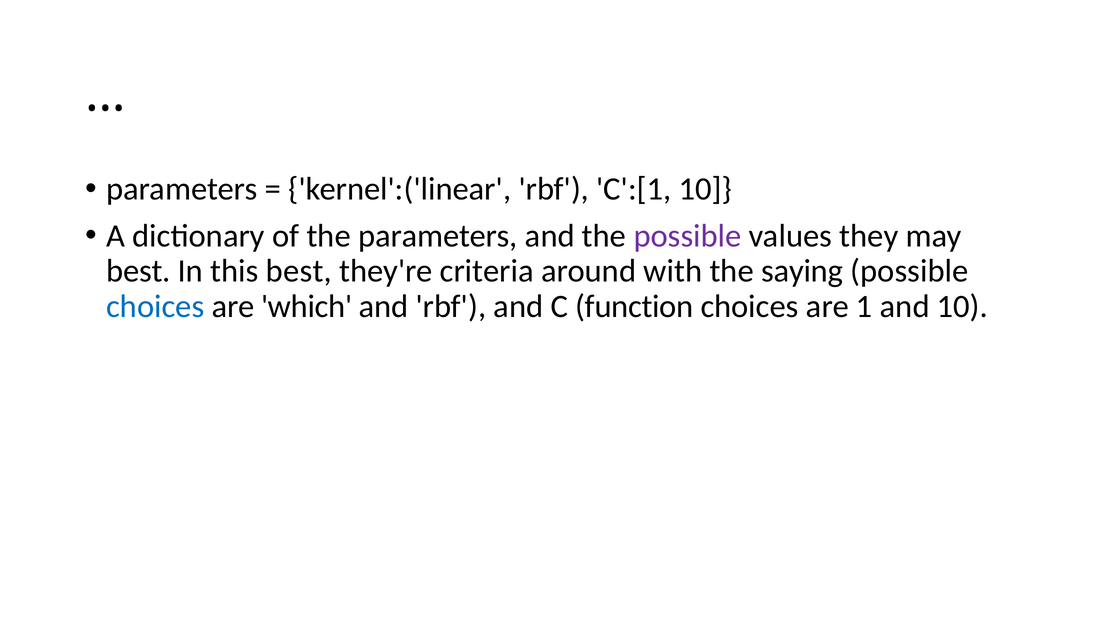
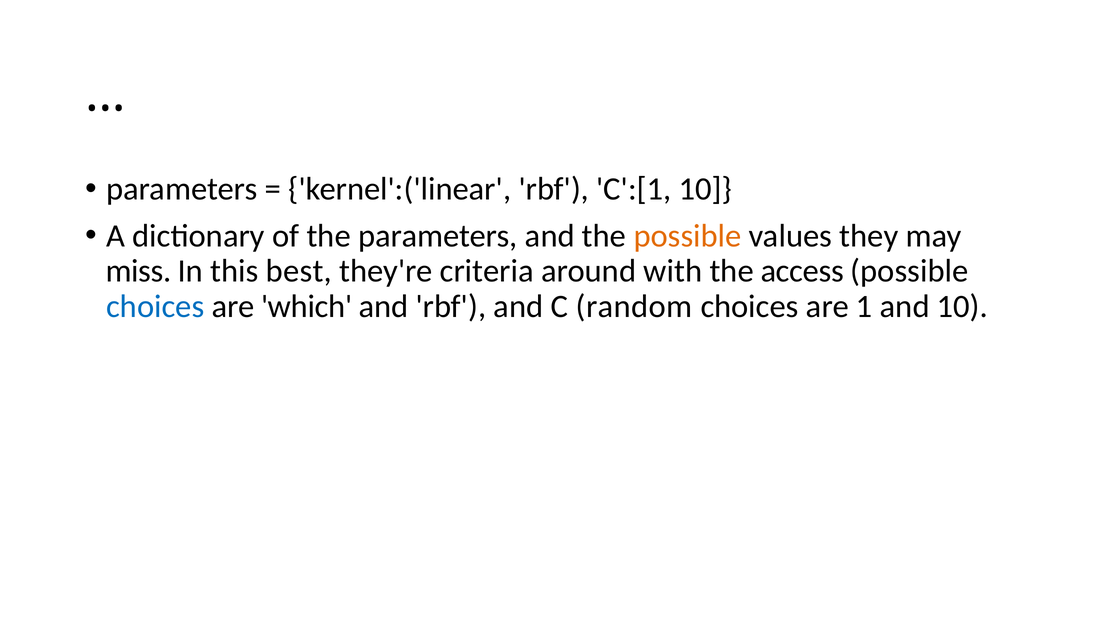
possible at (688, 236) colour: purple -> orange
best at (138, 271): best -> miss
saying: saying -> access
function: function -> random
